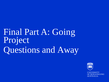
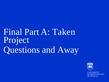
Going: Going -> Taken
